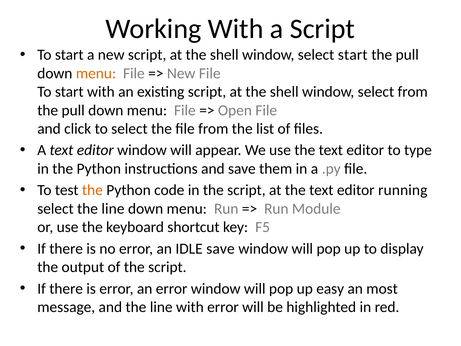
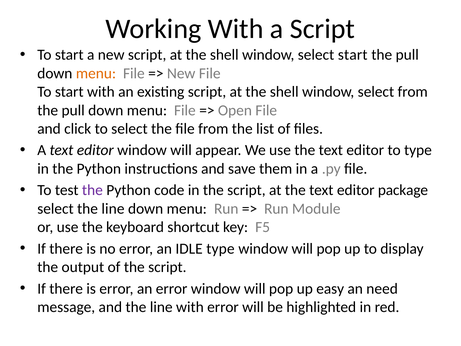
the at (92, 190) colour: orange -> purple
running: running -> package
IDLE save: save -> type
most: most -> need
